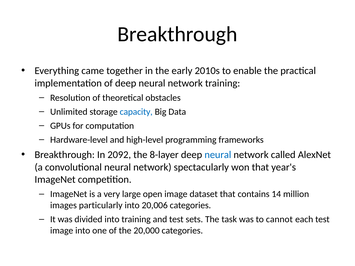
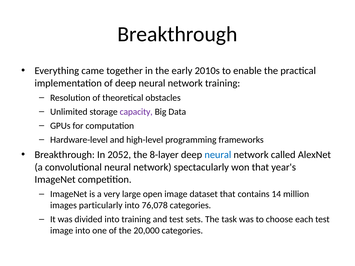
capacity colour: blue -> purple
2092: 2092 -> 2052
20,006: 20,006 -> 76,078
cannot: cannot -> choose
